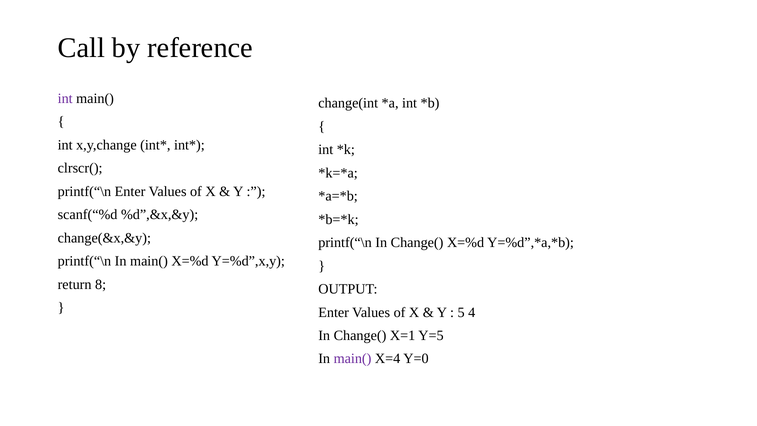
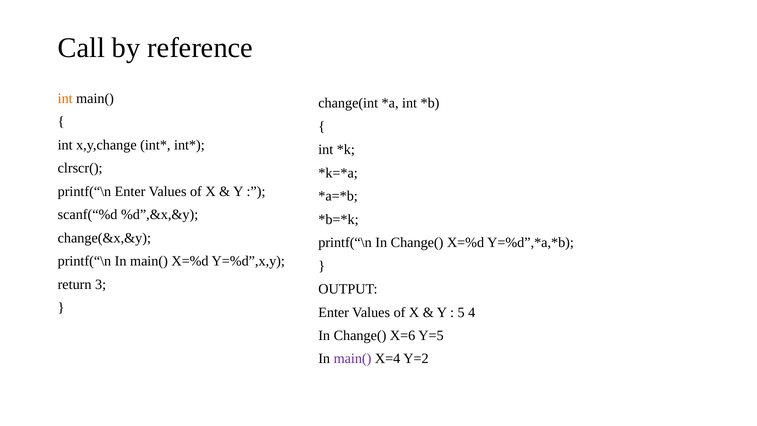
int at (65, 98) colour: purple -> orange
8: 8 -> 3
X=1: X=1 -> X=6
Y=0: Y=0 -> Y=2
